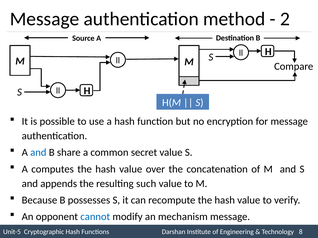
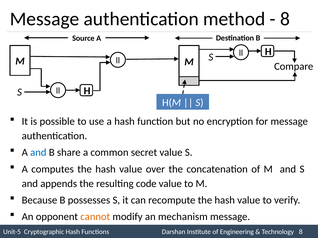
2 at (285, 19): 2 -> 8
such: such -> code
cannot colour: blue -> orange
